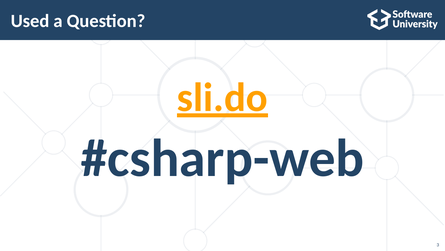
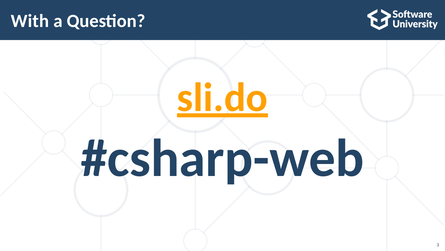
Used: Used -> With
